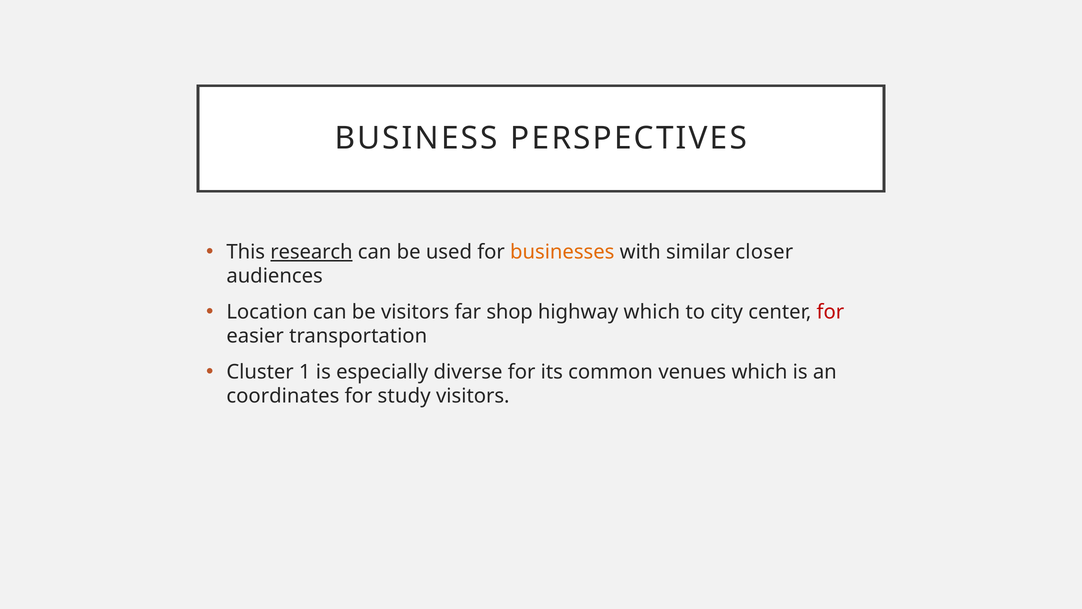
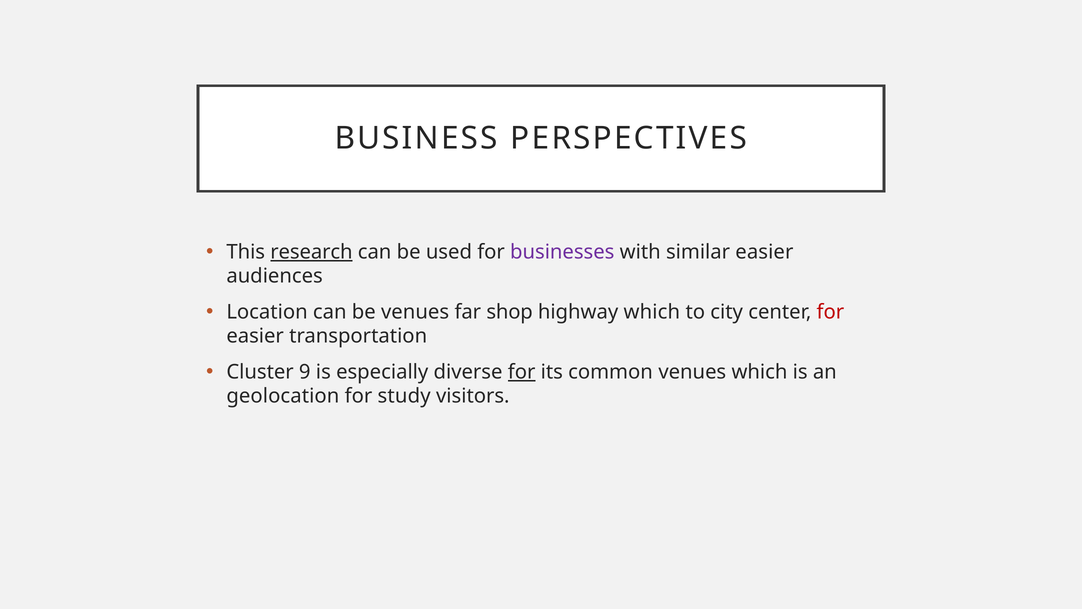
businesses colour: orange -> purple
similar closer: closer -> easier
be visitors: visitors -> venues
1: 1 -> 9
for at (522, 372) underline: none -> present
coordinates: coordinates -> geolocation
